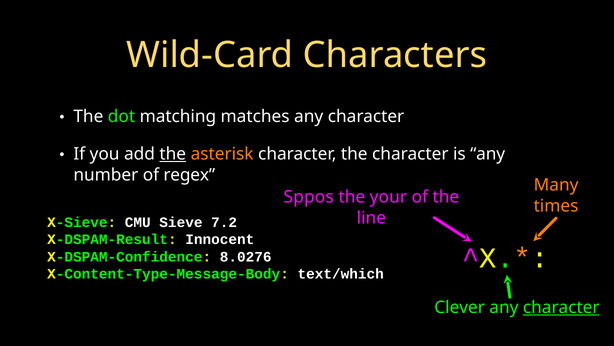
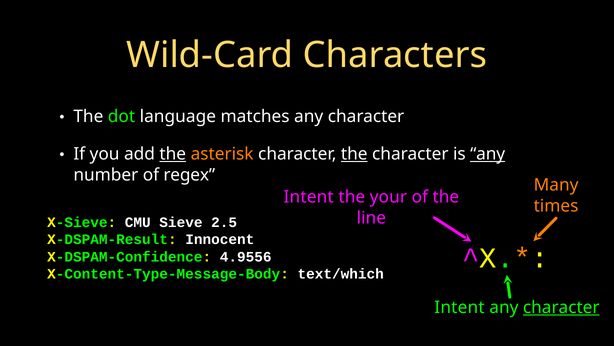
matching: matching -> language
the at (354, 154) underline: none -> present
any at (488, 154) underline: none -> present
Sppos at (309, 197): Sppos -> Intent
7.2: 7.2 -> 2.5
8.0276: 8.0276 -> 4.9556
Clever at (460, 307): Clever -> Intent
